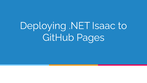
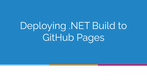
Isaac: Isaac -> Build
